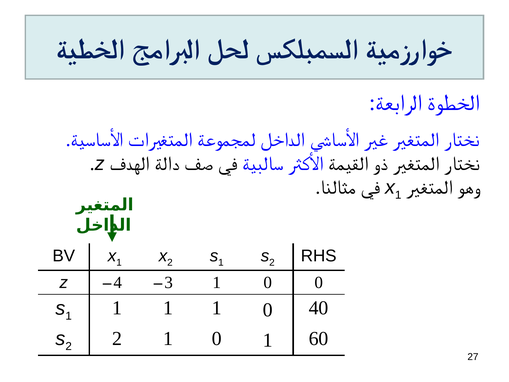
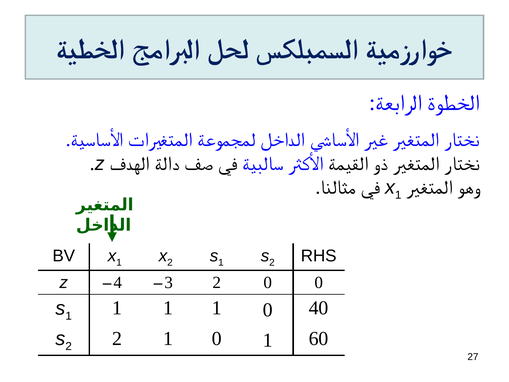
3 1: 1 -> 2
